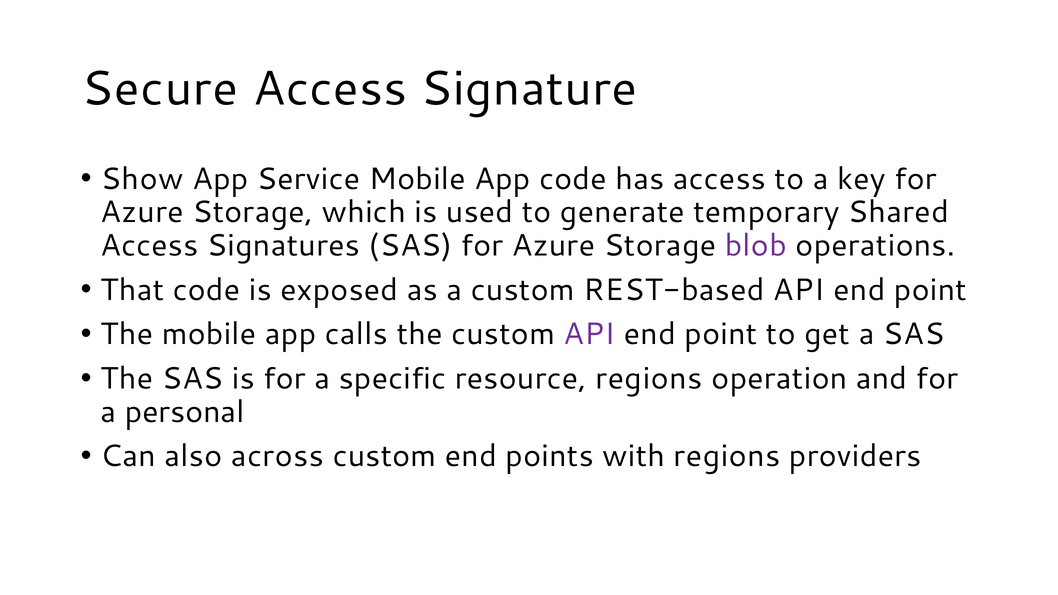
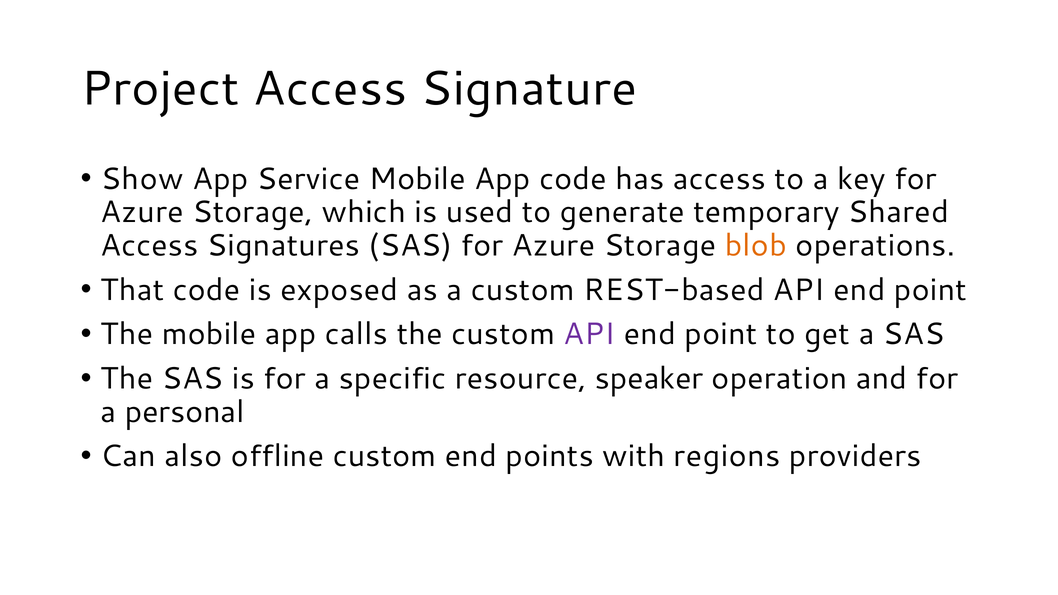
Secure: Secure -> Project
blob colour: purple -> orange
resource regions: regions -> speaker
across: across -> offline
